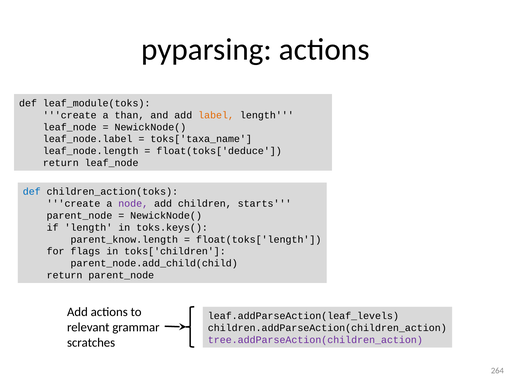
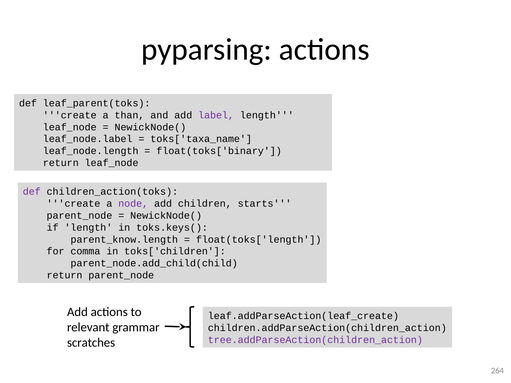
leaf_module(toks: leaf_module(toks -> leaf_parent(toks
label colour: orange -> purple
float(toks['deduce: float(toks['deduce -> float(toks['binary
def at (32, 192) colour: blue -> purple
flags: flags -> comma
leaf.addParseAction(leaf_levels: leaf.addParseAction(leaf_levels -> leaf.addParseAction(leaf_create
